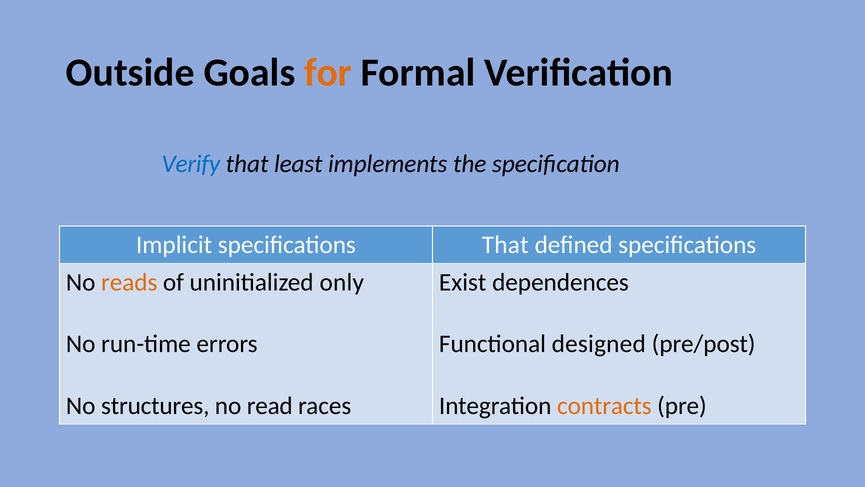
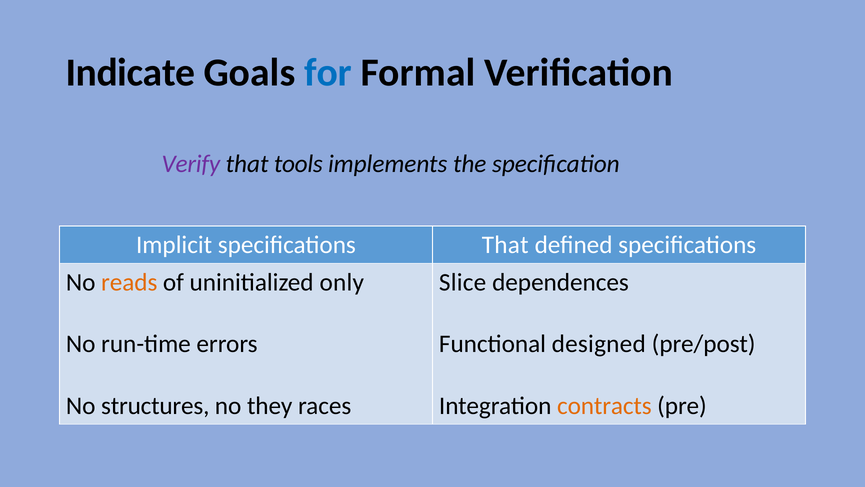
Outside: Outside -> Indicate
for colour: orange -> blue
Verify colour: blue -> purple
least: least -> tools
Exist: Exist -> Slice
read: read -> they
